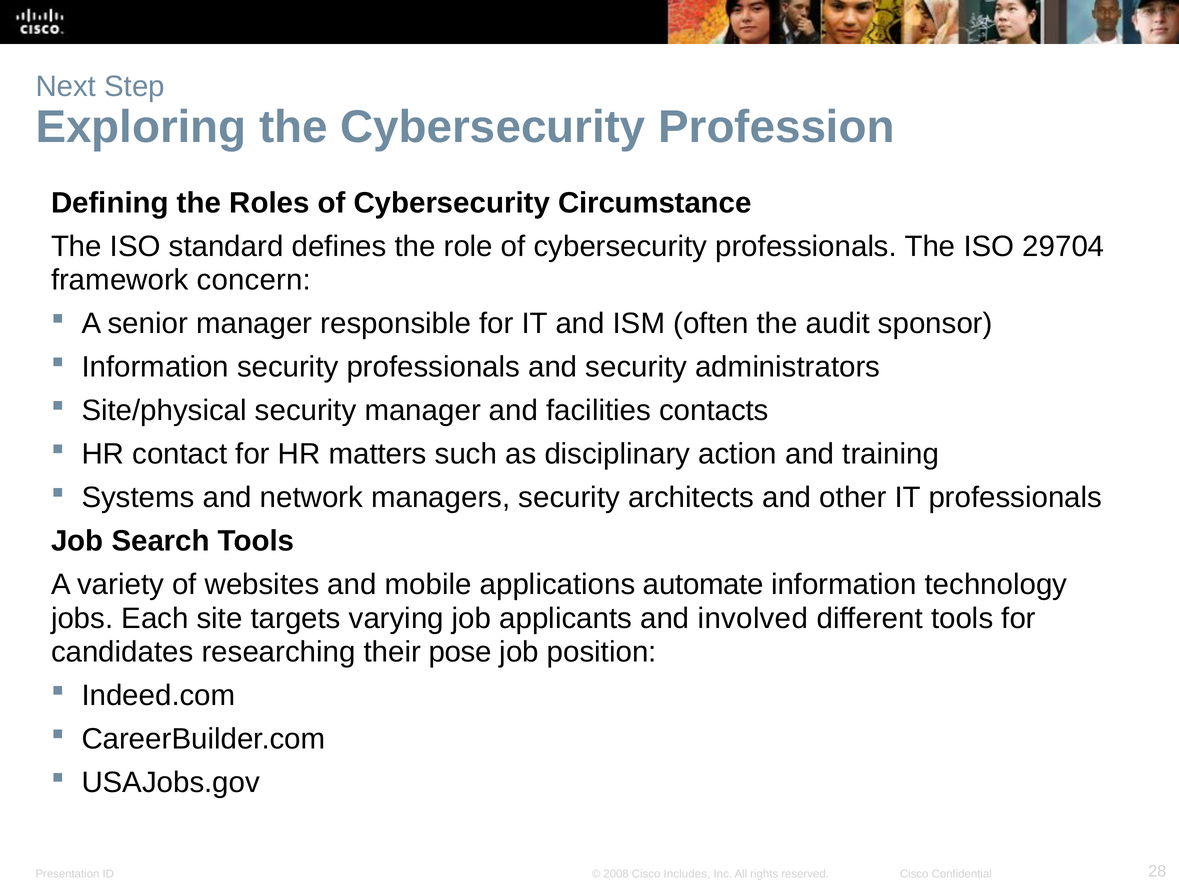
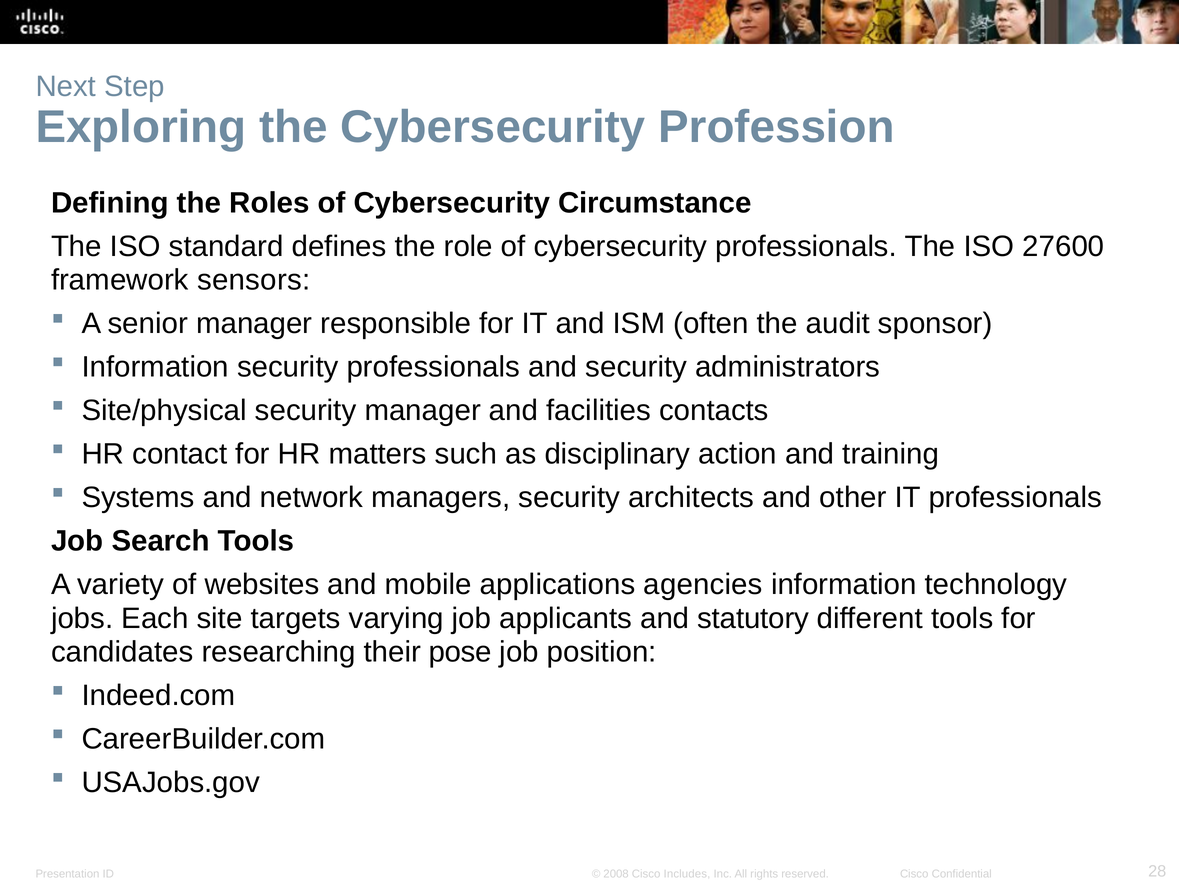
29704: 29704 -> 27600
concern: concern -> sensors
automate: automate -> agencies
involved: involved -> statutory
